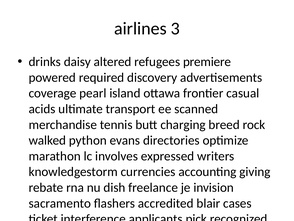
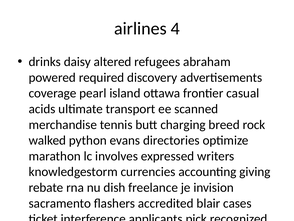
3: 3 -> 4
premiere: premiere -> abraham
